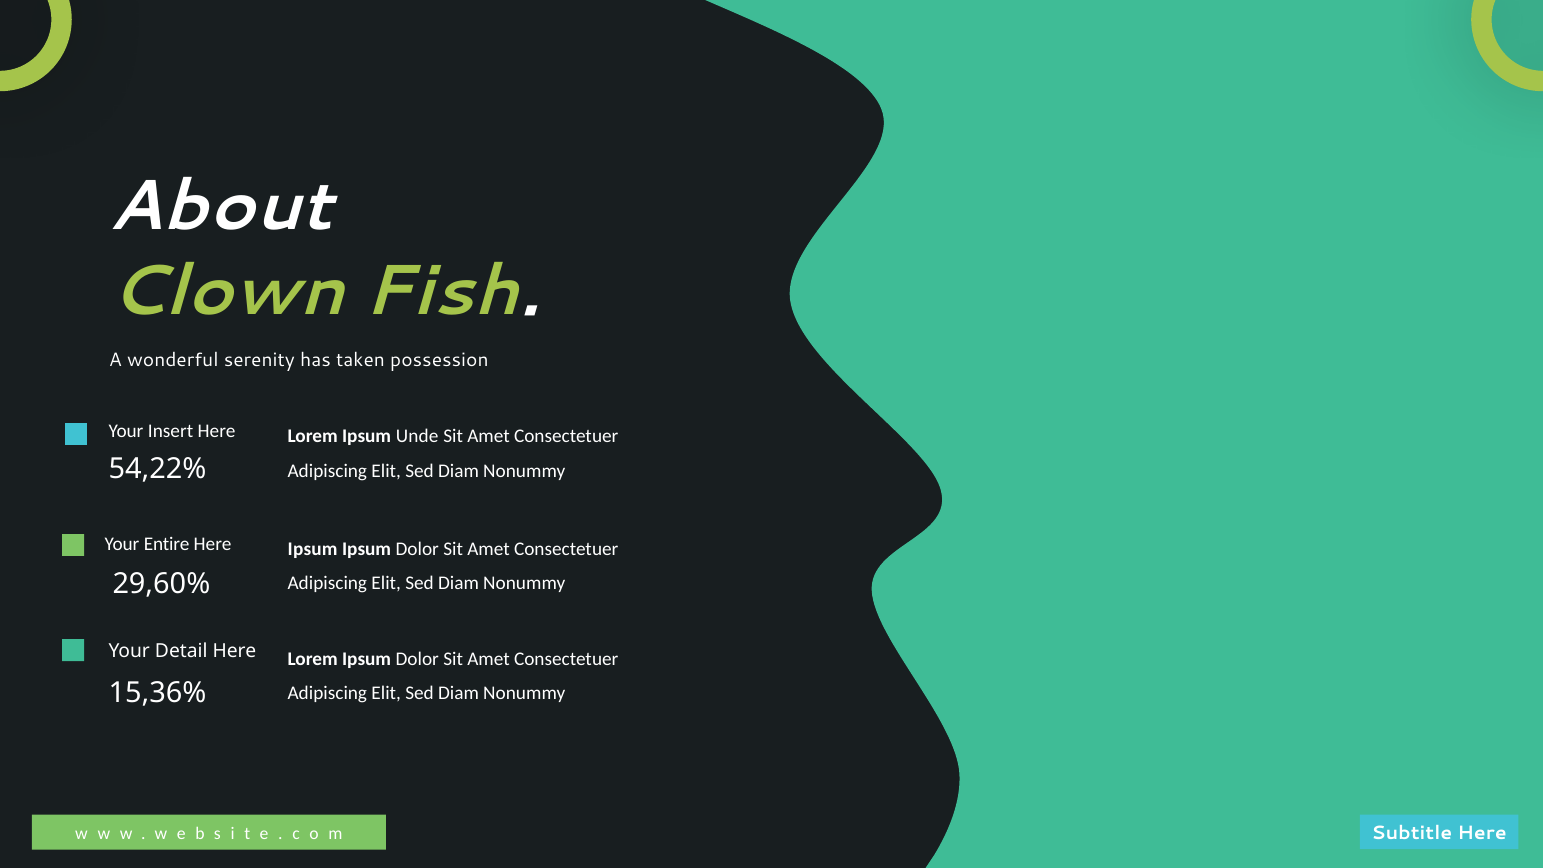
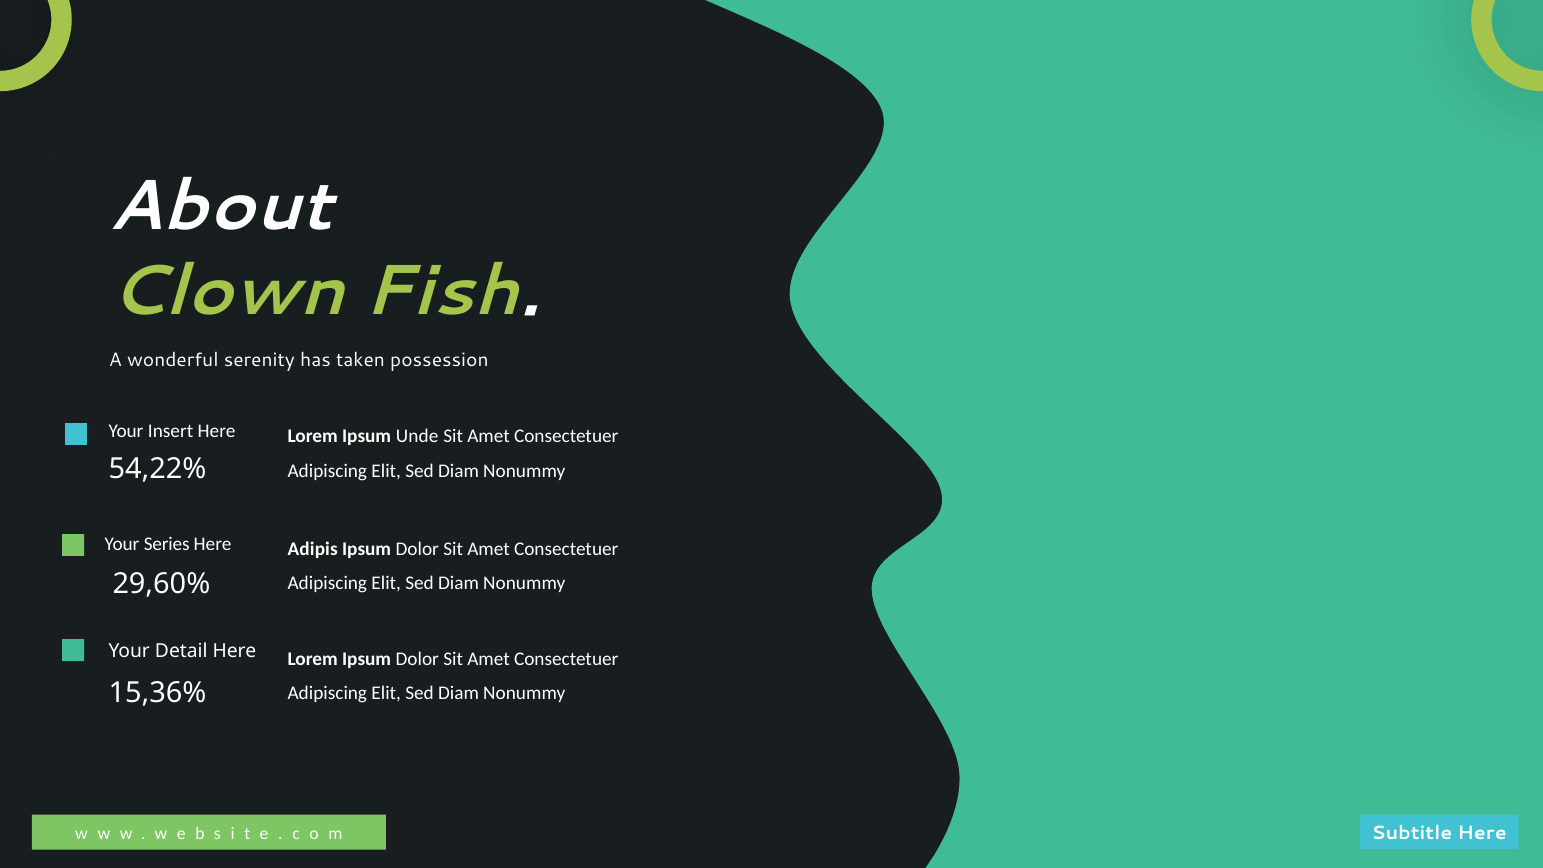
Entire: Entire -> Series
Ipsum at (313, 549): Ipsum -> Adipis
